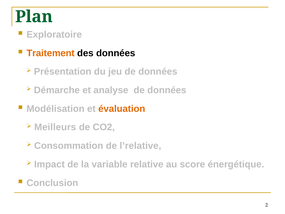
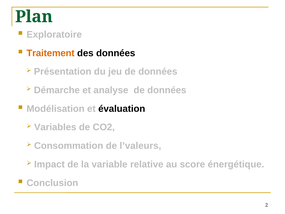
évaluation colour: orange -> black
Meilleurs: Meilleurs -> Variables
l’relative: l’relative -> l’valeurs
